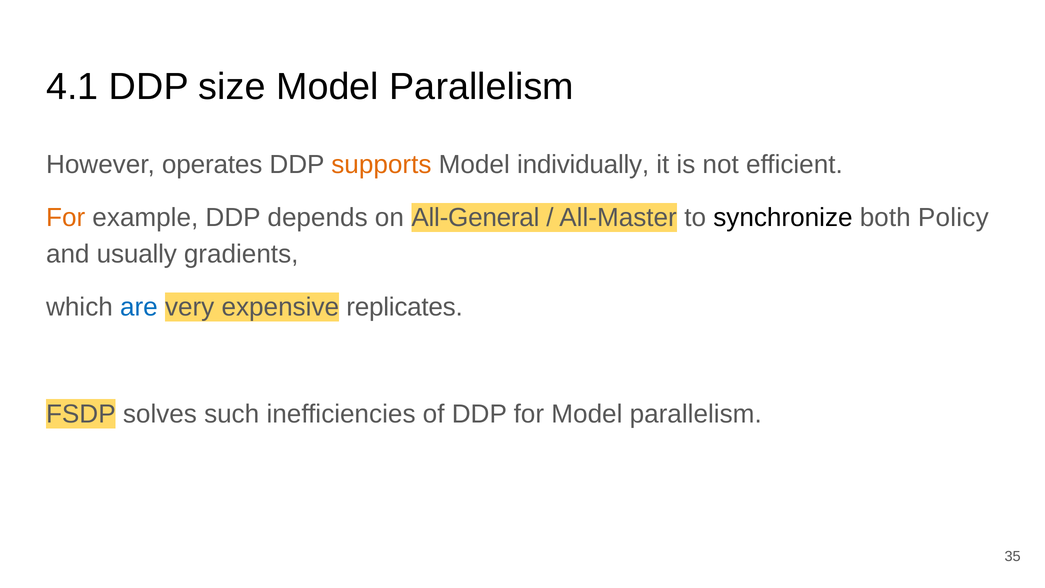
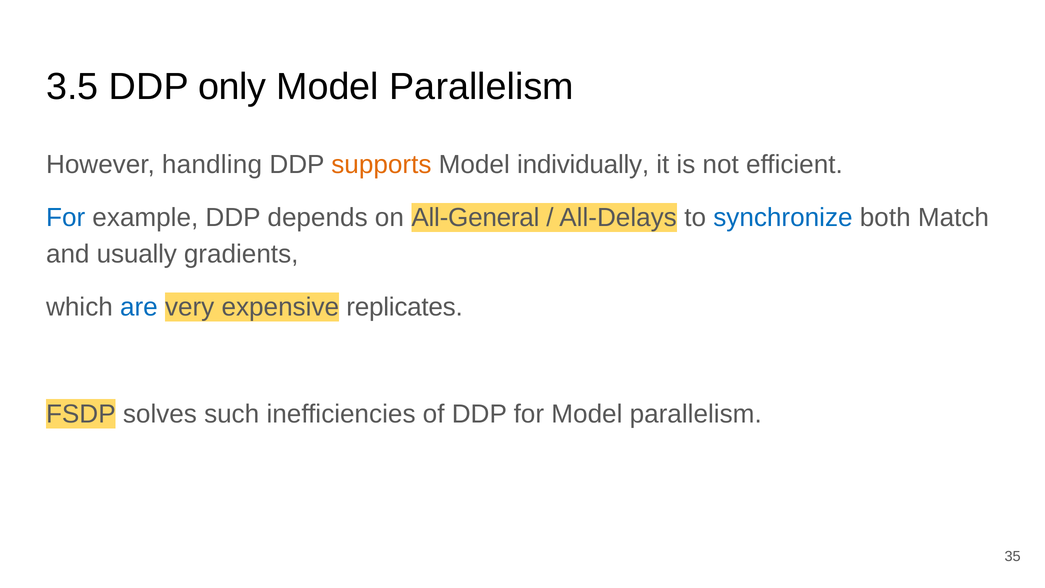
4.1: 4.1 -> 3.5
size: size -> only
operates: operates -> handling
For at (66, 218) colour: orange -> blue
All-Master: All-Master -> All-Delays
synchronize colour: black -> blue
Policy: Policy -> Match
